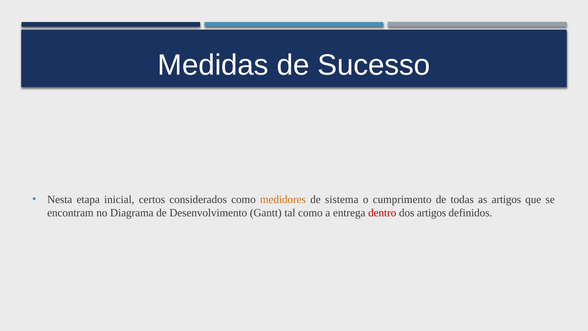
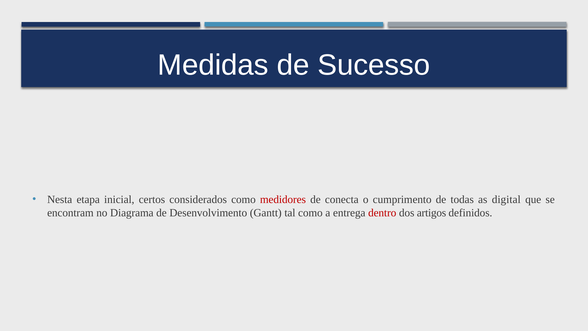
medidores colour: orange -> red
sistema: sistema -> conecta
as artigos: artigos -> digital
